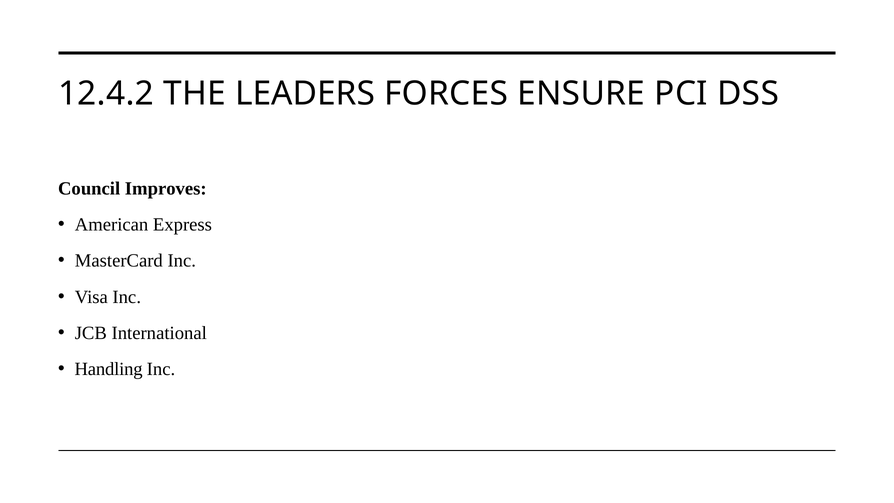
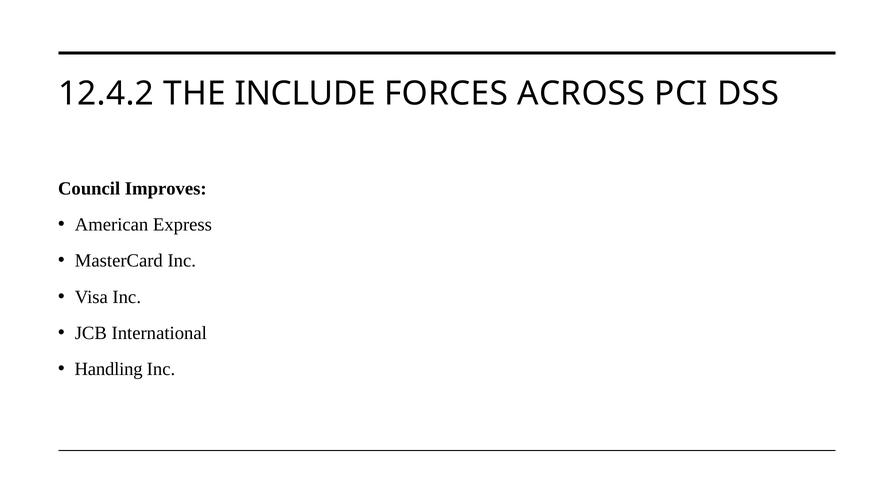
LEADERS: LEADERS -> INCLUDE
ENSURE: ENSURE -> ACROSS
